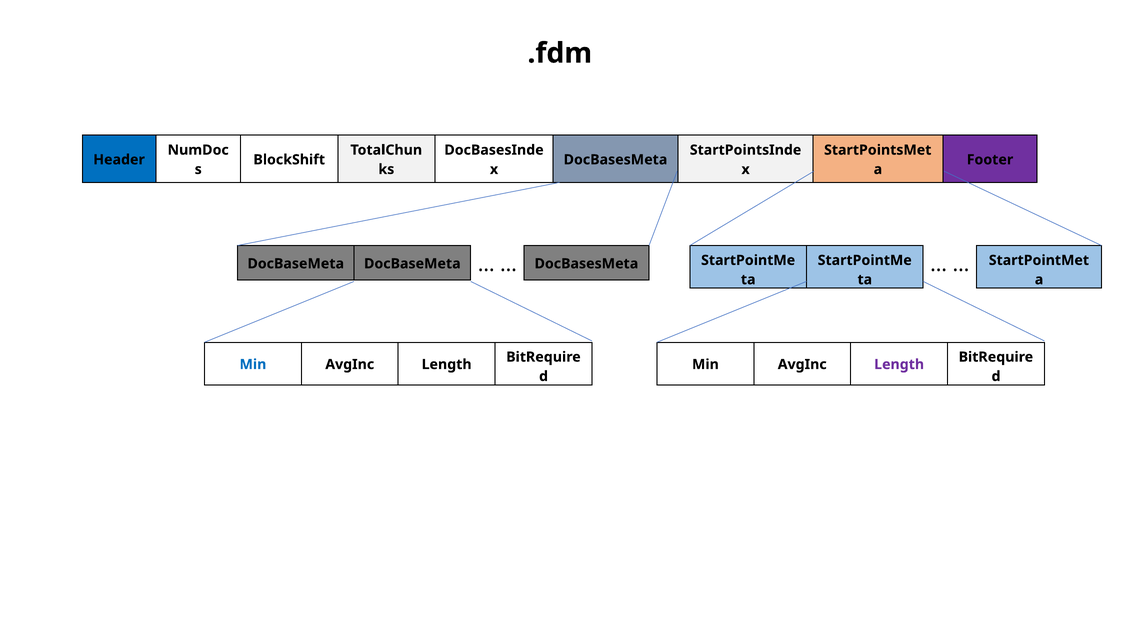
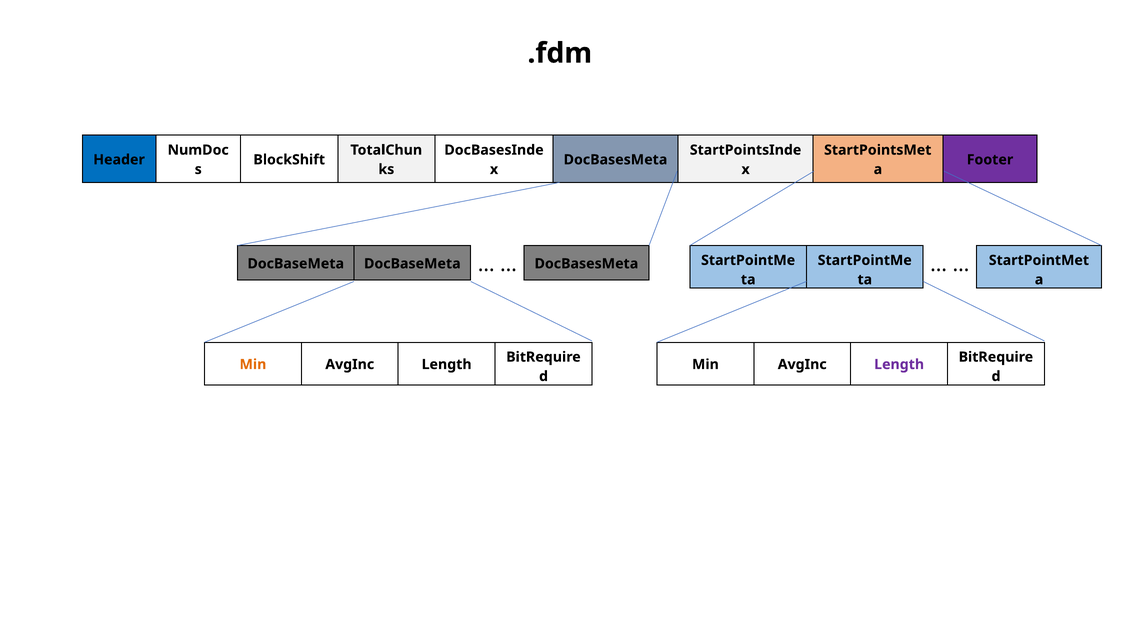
Min at (253, 365) colour: blue -> orange
